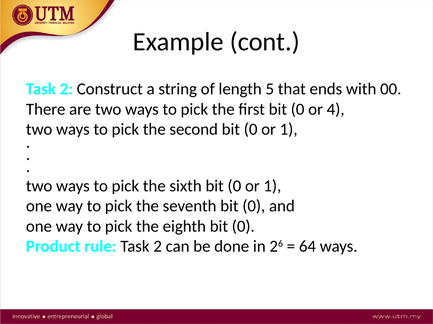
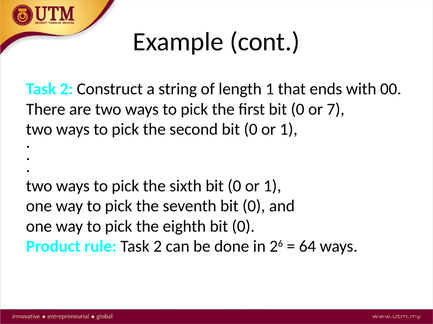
length 5: 5 -> 1
4: 4 -> 7
